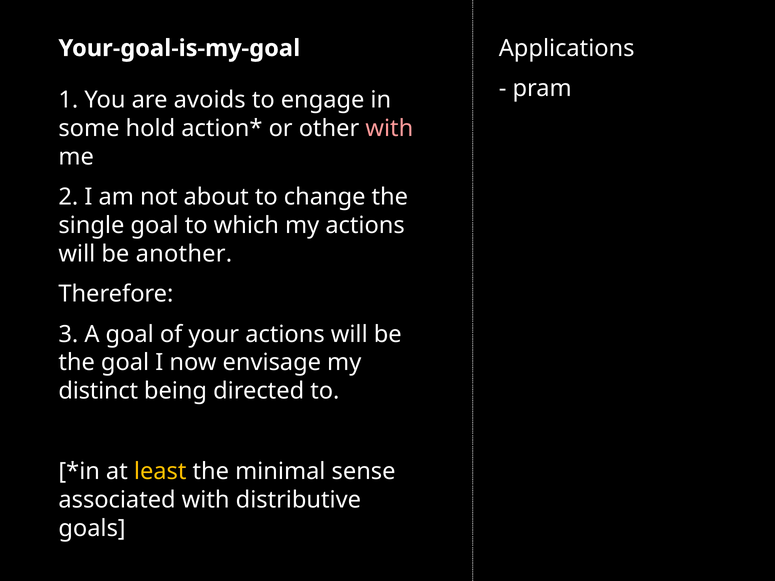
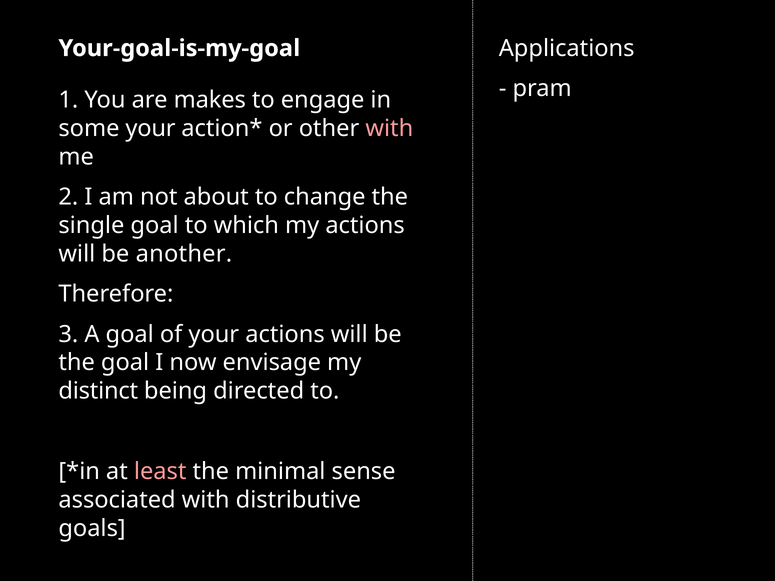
avoids: avoids -> makes
some hold: hold -> your
least colour: yellow -> pink
